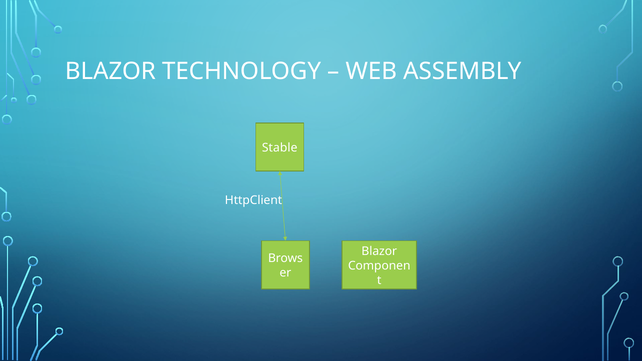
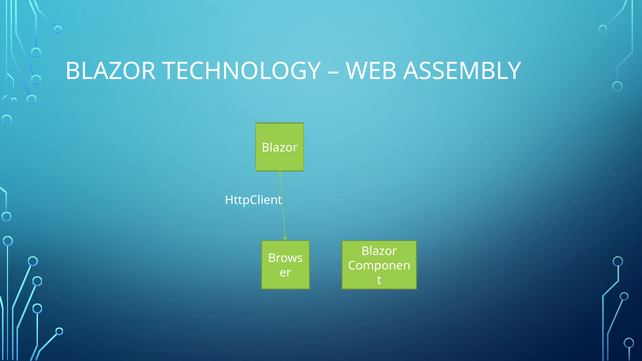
Stable at (280, 148): Stable -> Blazor
